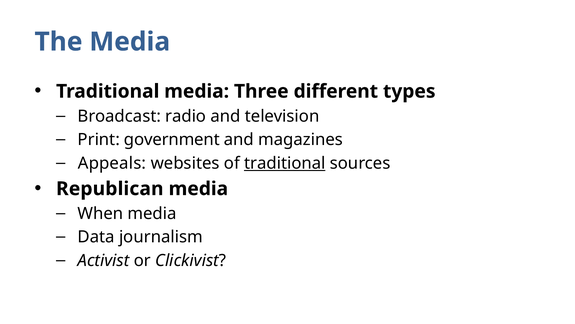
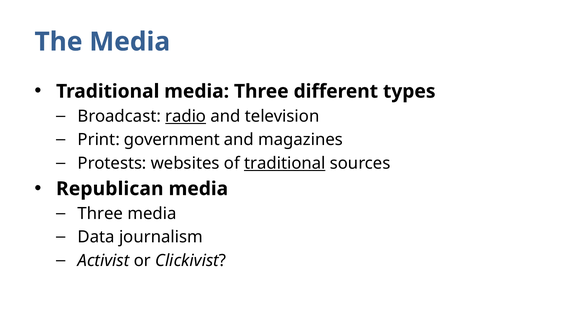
radio underline: none -> present
Appeals: Appeals -> Protests
When at (100, 213): When -> Three
